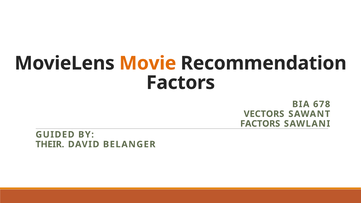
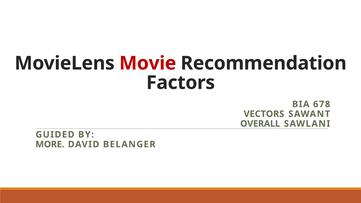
Movie colour: orange -> red
FACTORS at (260, 124): FACTORS -> OVERALL
THEIR: THEIR -> MORE
